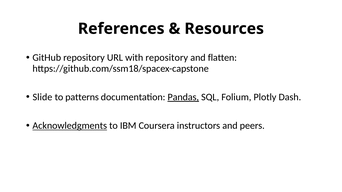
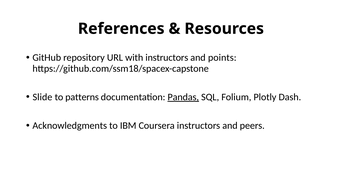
with repository: repository -> instructors
flatten: flatten -> points
Acknowledgments underline: present -> none
